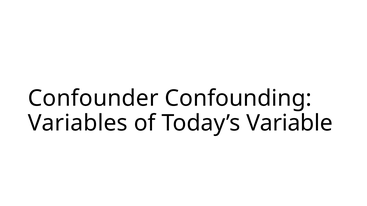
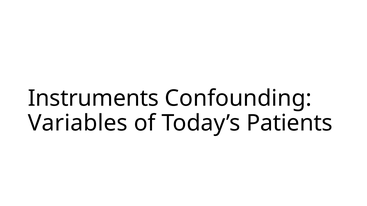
Confounder: Confounder -> Instruments
Variable: Variable -> Patients
